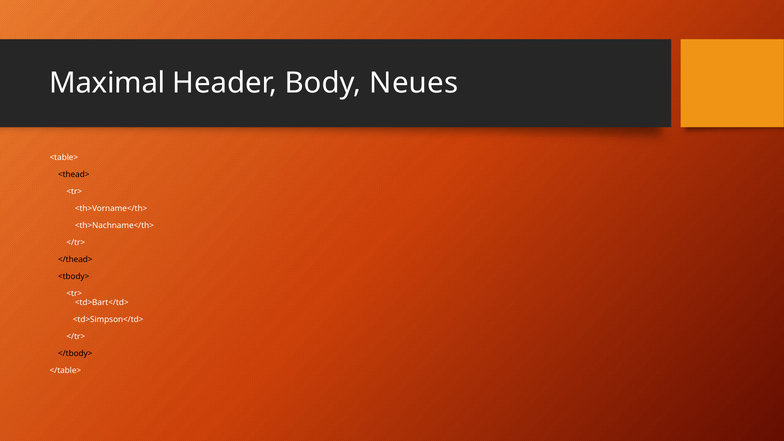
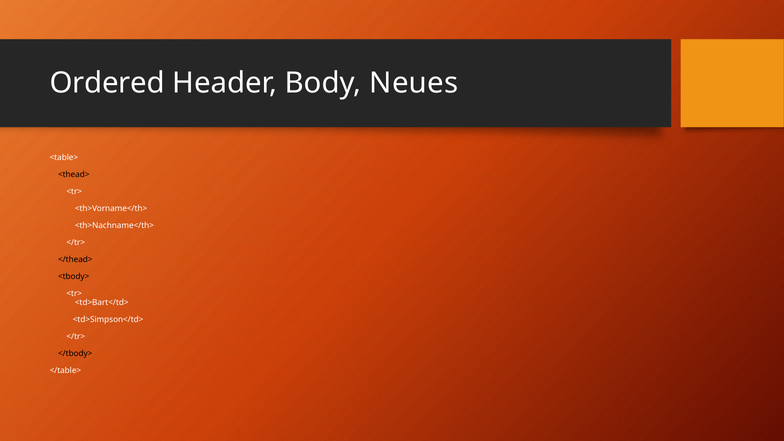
Maximal: Maximal -> Ordered
